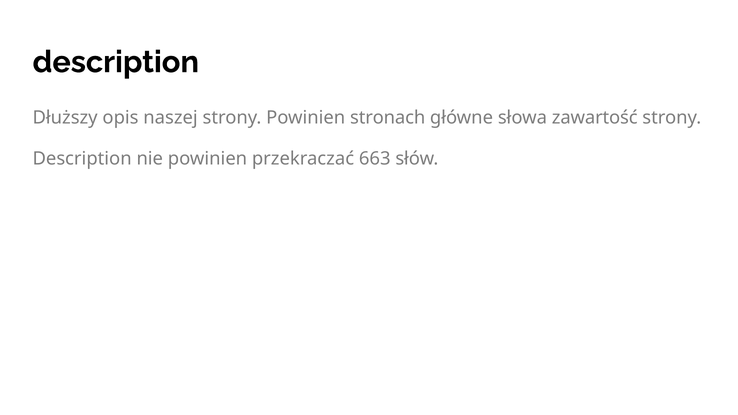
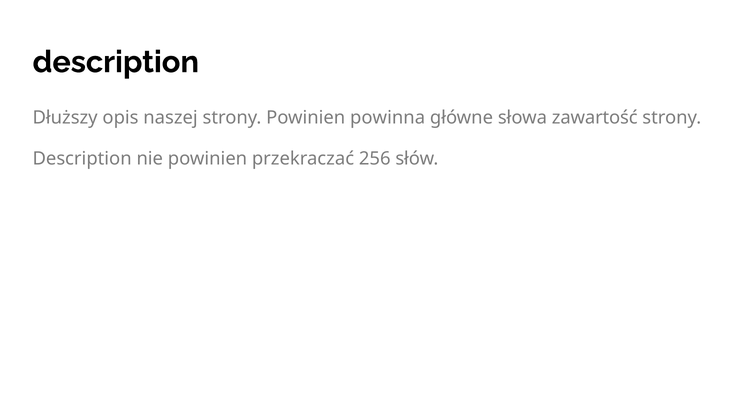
stronach: stronach -> powinna
663: 663 -> 256
